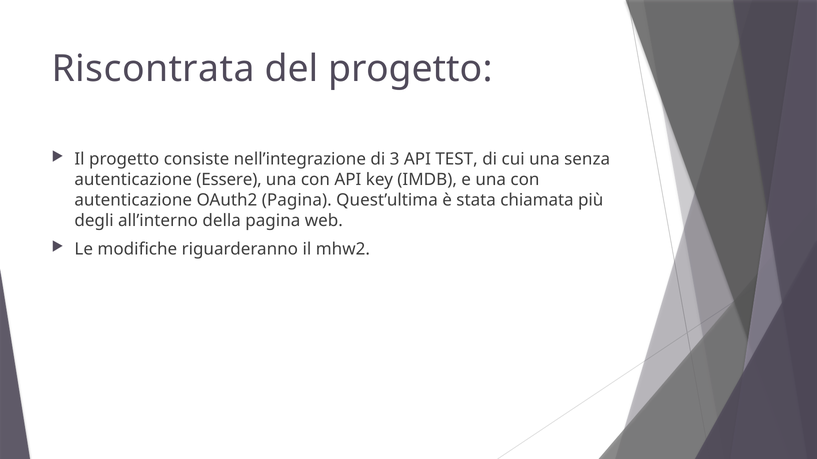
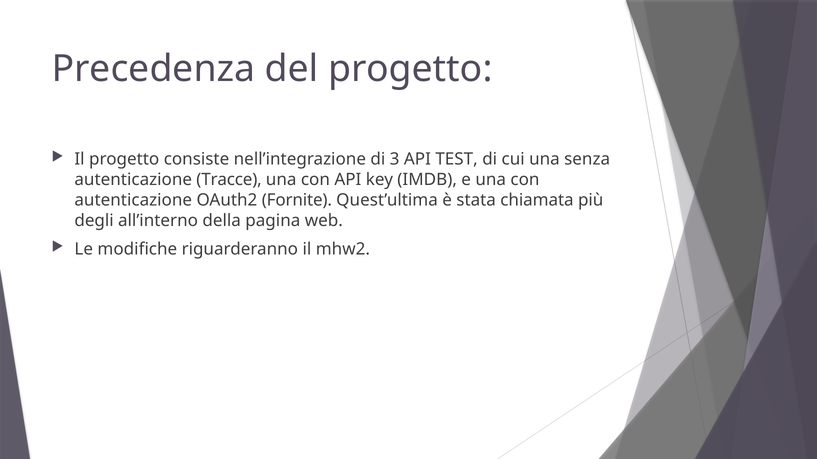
Riscontrata: Riscontrata -> Precedenza
Essere: Essere -> Tracce
OAuth2 Pagina: Pagina -> Fornite
